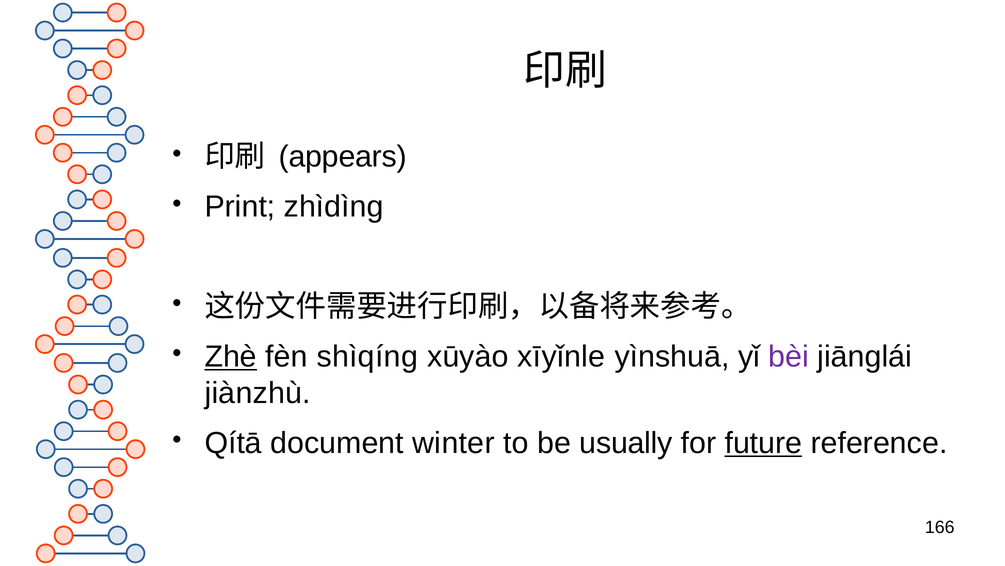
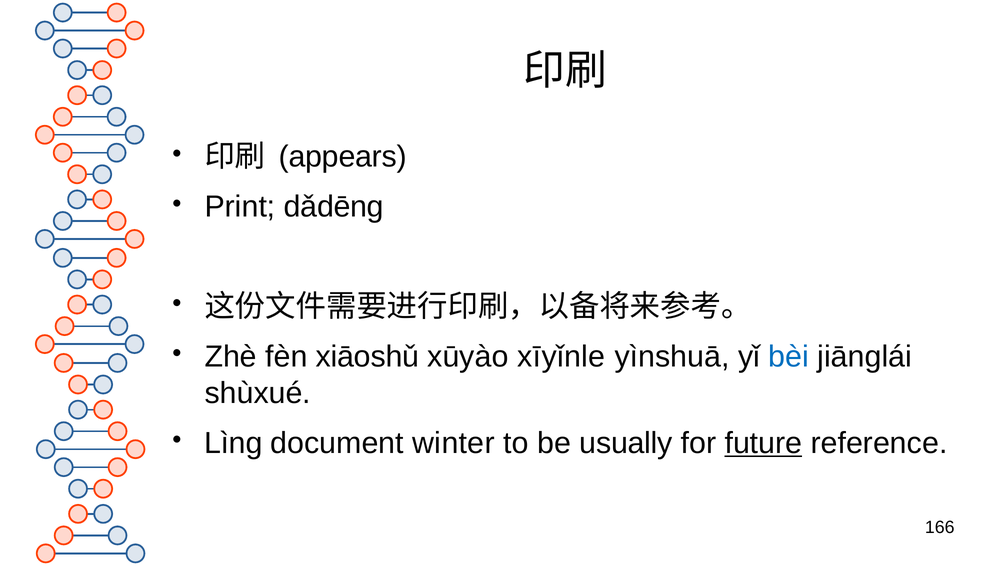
zhìdìng: zhìdìng -> dǎdēng
Zhè underline: present -> none
shìqíng: shìqíng -> xiāoshǔ
bèi colour: purple -> blue
jiànzhù: jiànzhù -> shùxué
Qítā: Qítā -> Lìng
